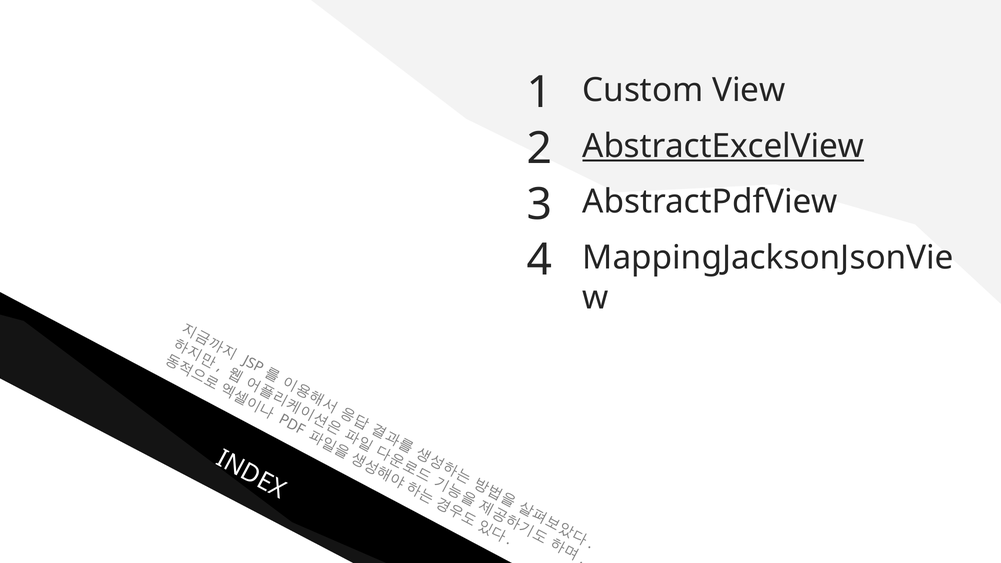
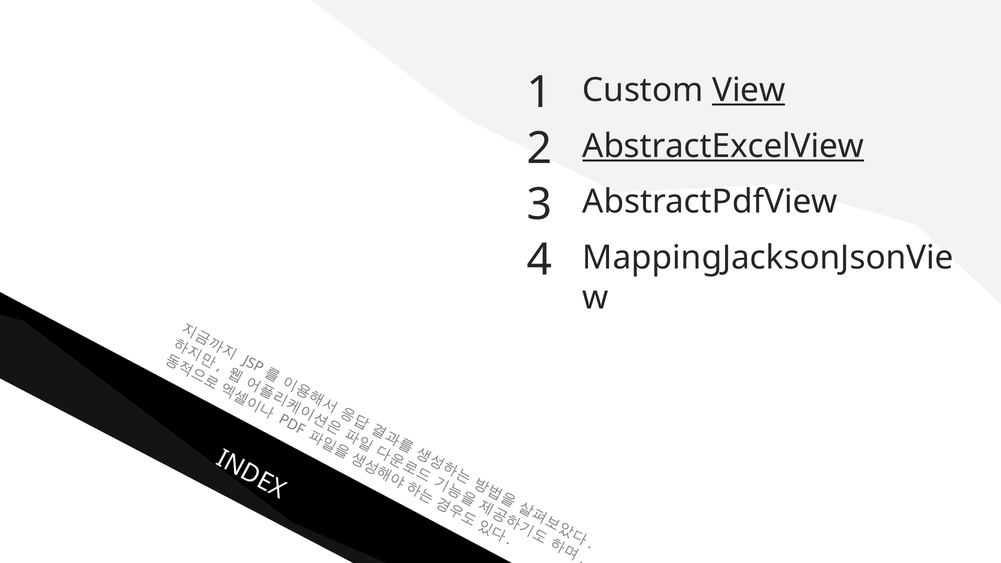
View underline: none -> present
